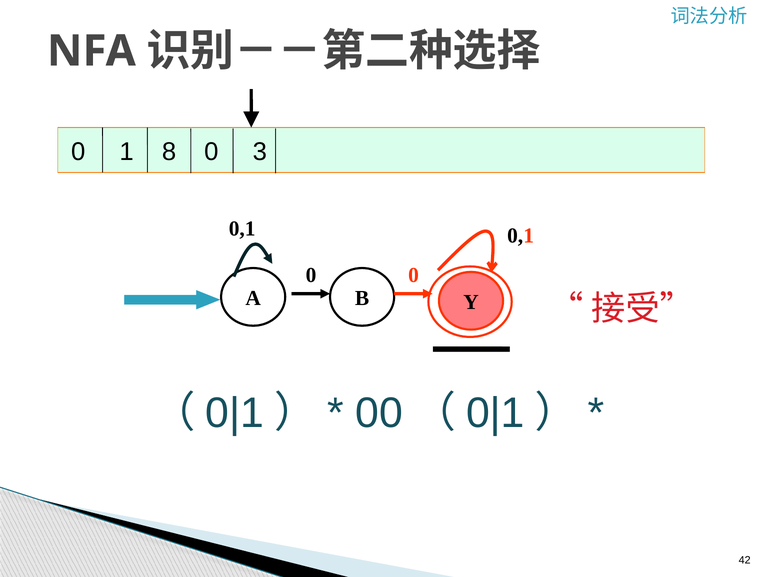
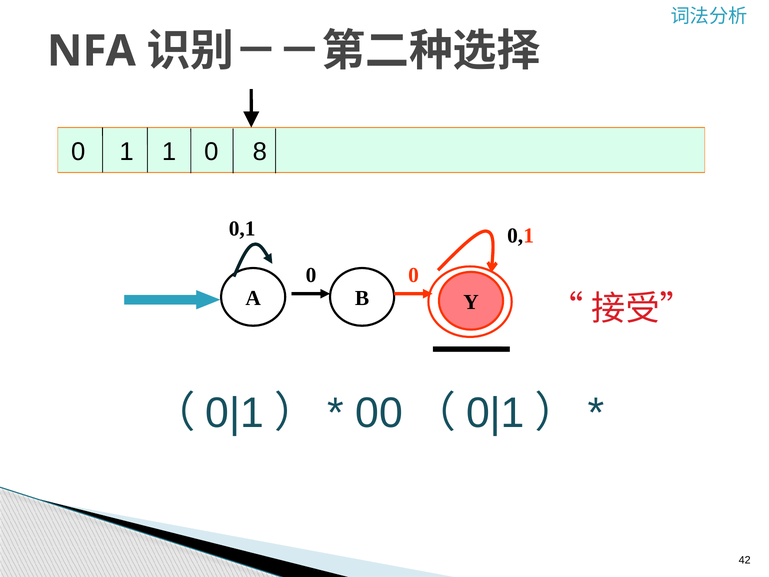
1 8: 8 -> 1
3: 3 -> 8
